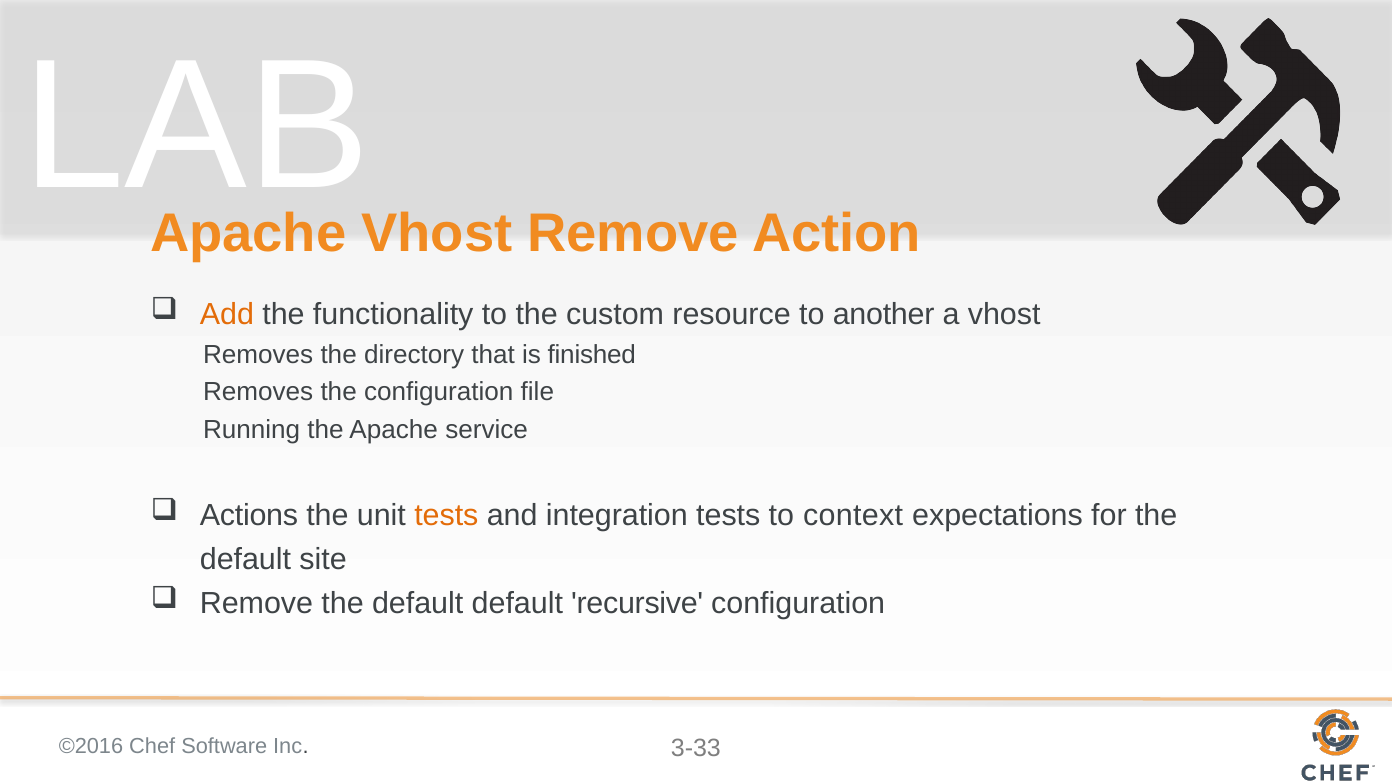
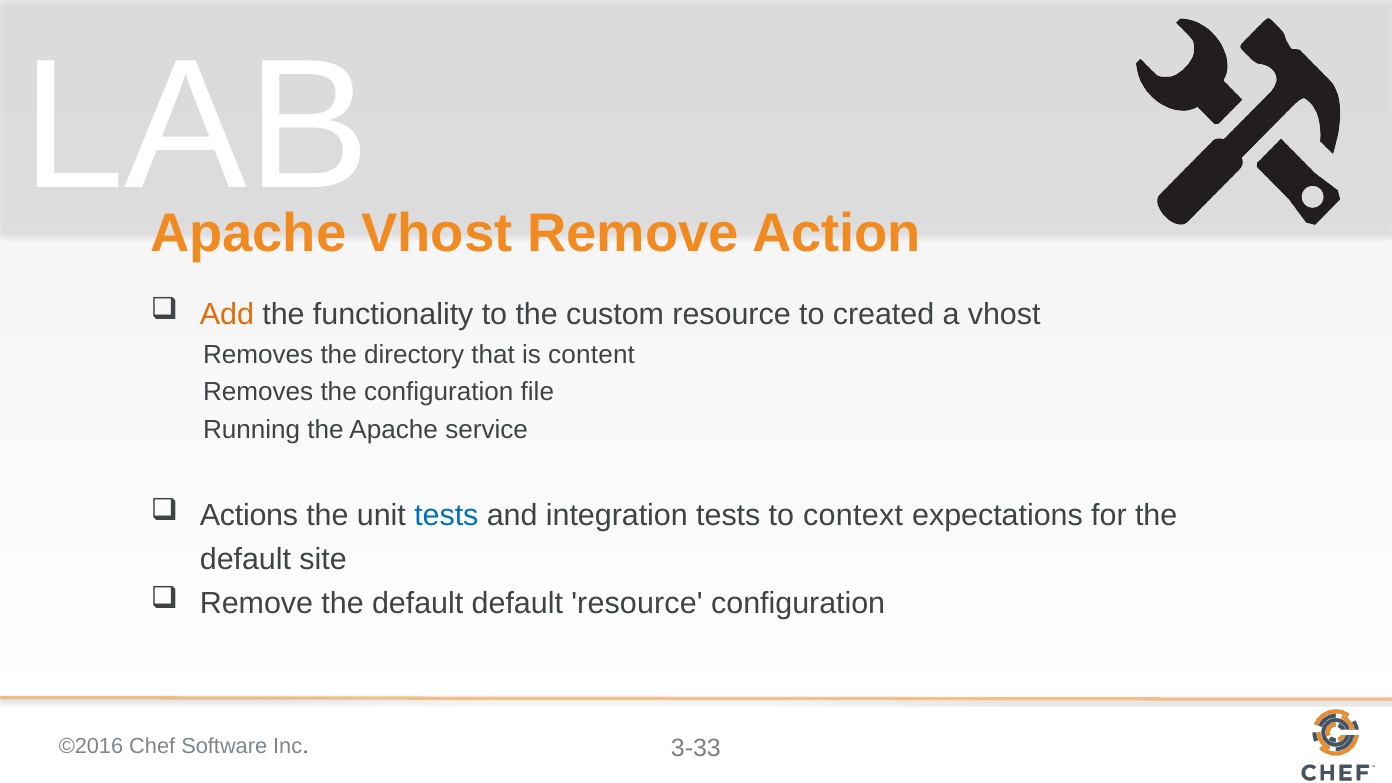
another: another -> created
finished: finished -> content
tests at (446, 515) colour: orange -> blue
default recursive: recursive -> resource
